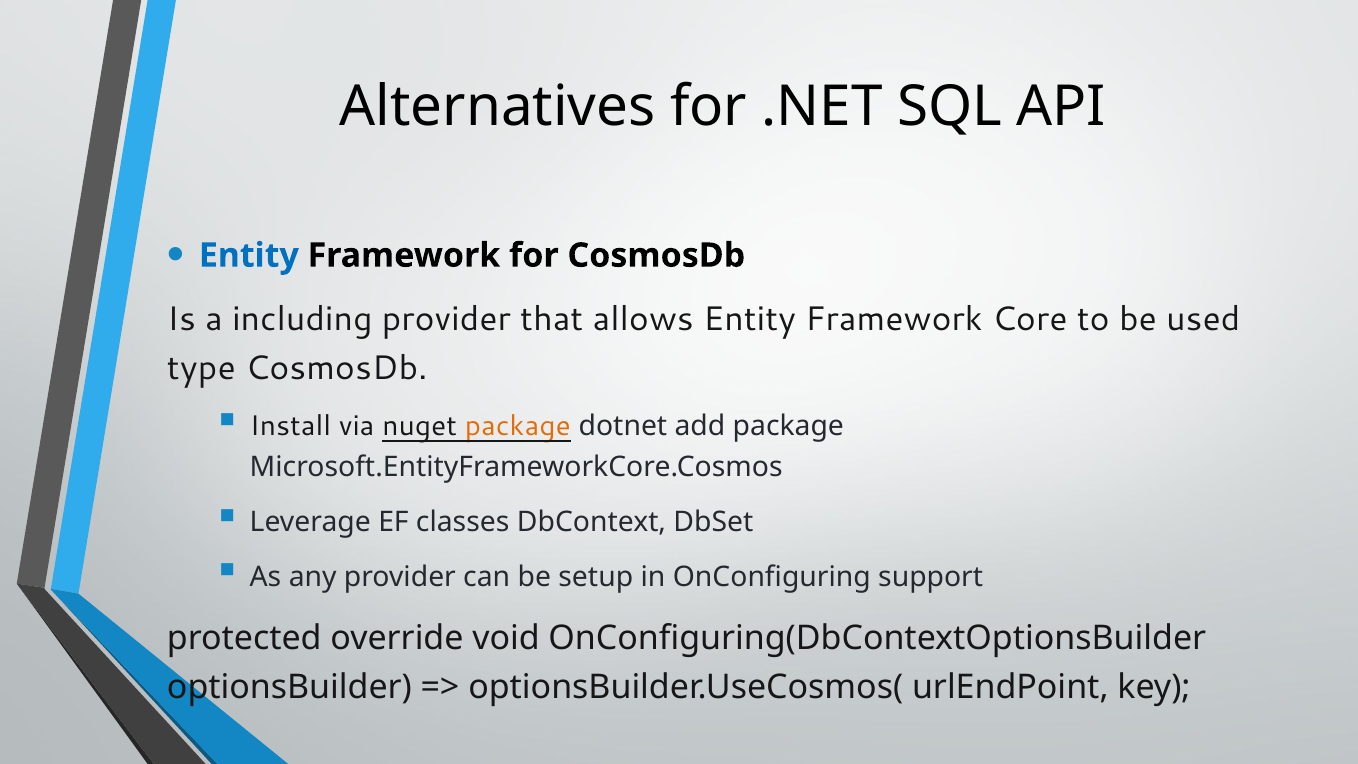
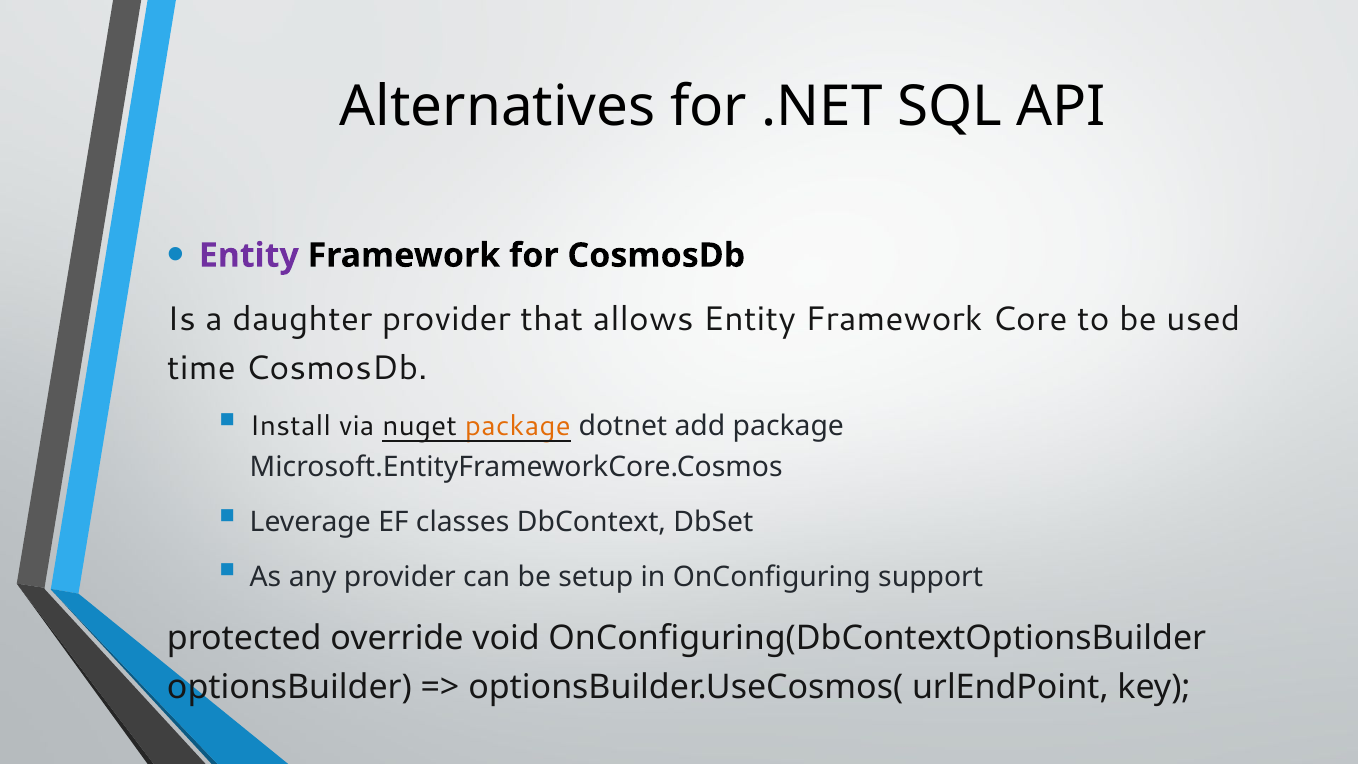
Entity at (249, 255) colour: blue -> purple
including: including -> daughter
type: type -> time
